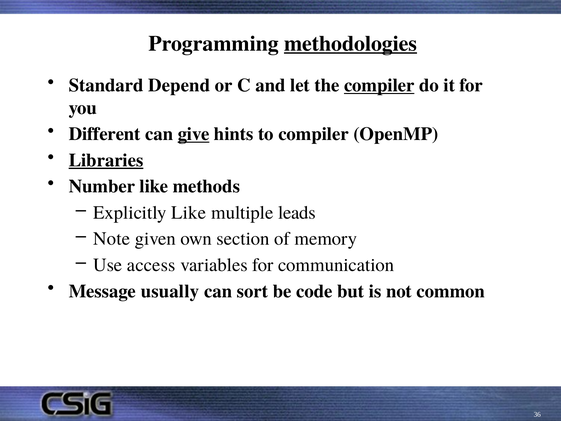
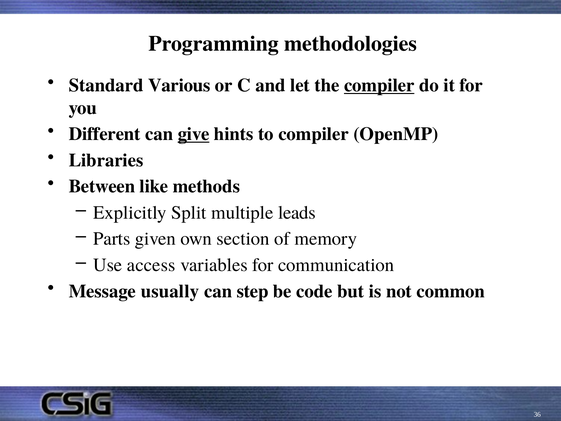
methodologies underline: present -> none
Depend: Depend -> Various
Libraries underline: present -> none
Number: Number -> Between
Explicitly Like: Like -> Split
Note: Note -> Parts
sort: sort -> step
